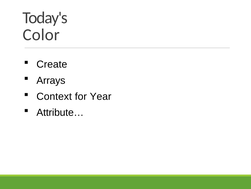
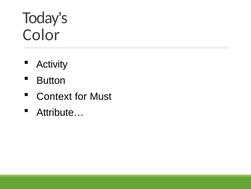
Create: Create -> Activity
Arrays: Arrays -> Button
Year: Year -> Must
